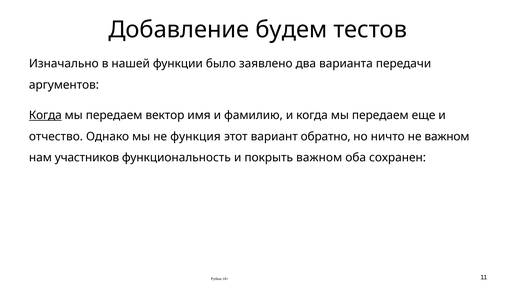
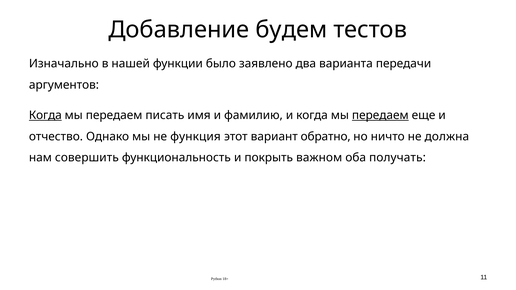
вектор: вектор -> писать
передаем at (380, 115) underline: none -> present
не важном: важном -> должна
участников: участников -> совершить
сохранен: сохранен -> получать
